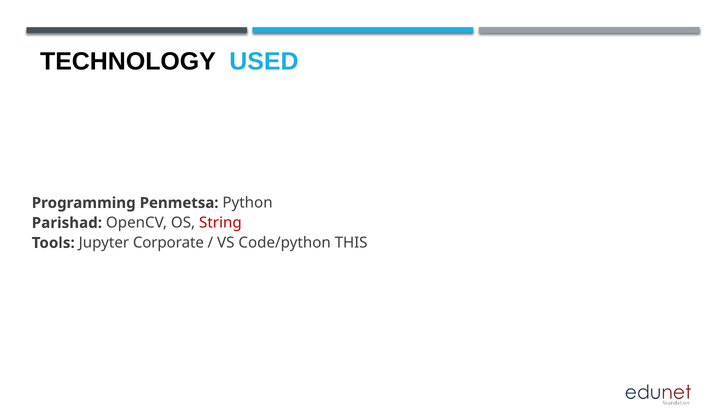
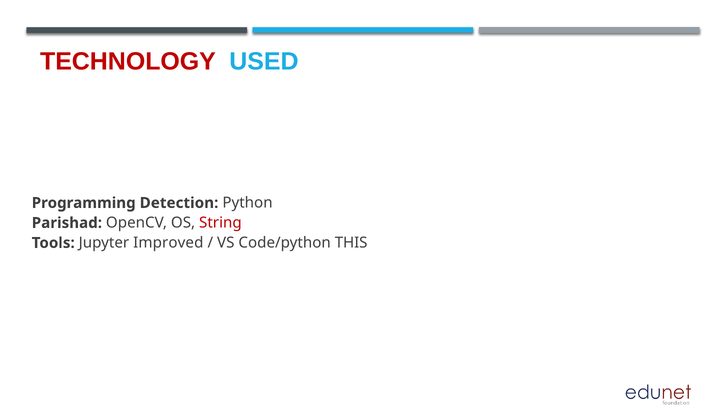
TECHNOLOGY colour: black -> red
Penmetsa: Penmetsa -> Detection
Corporate: Corporate -> Improved
